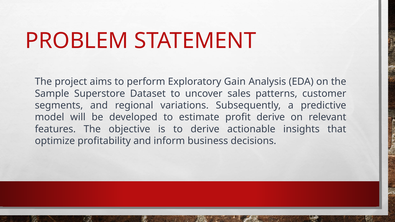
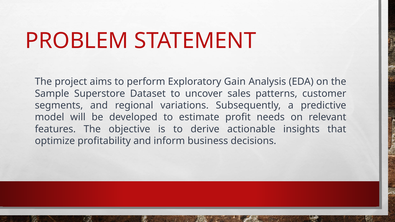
profit derive: derive -> needs
